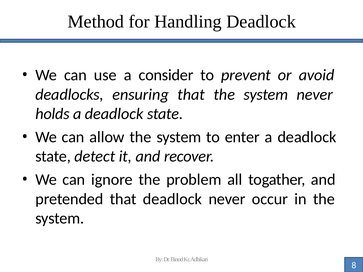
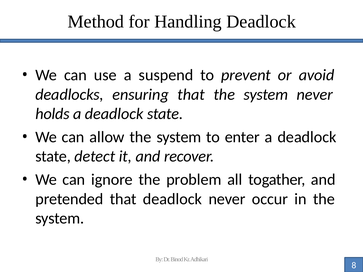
consider: consider -> suspend
